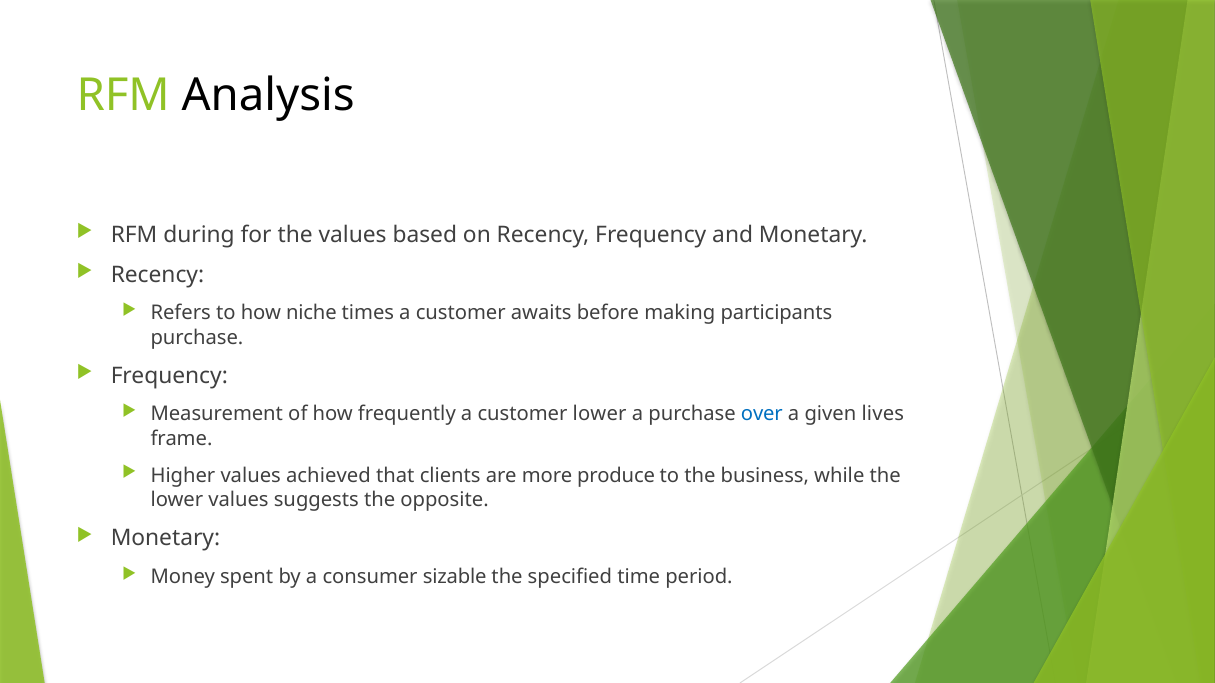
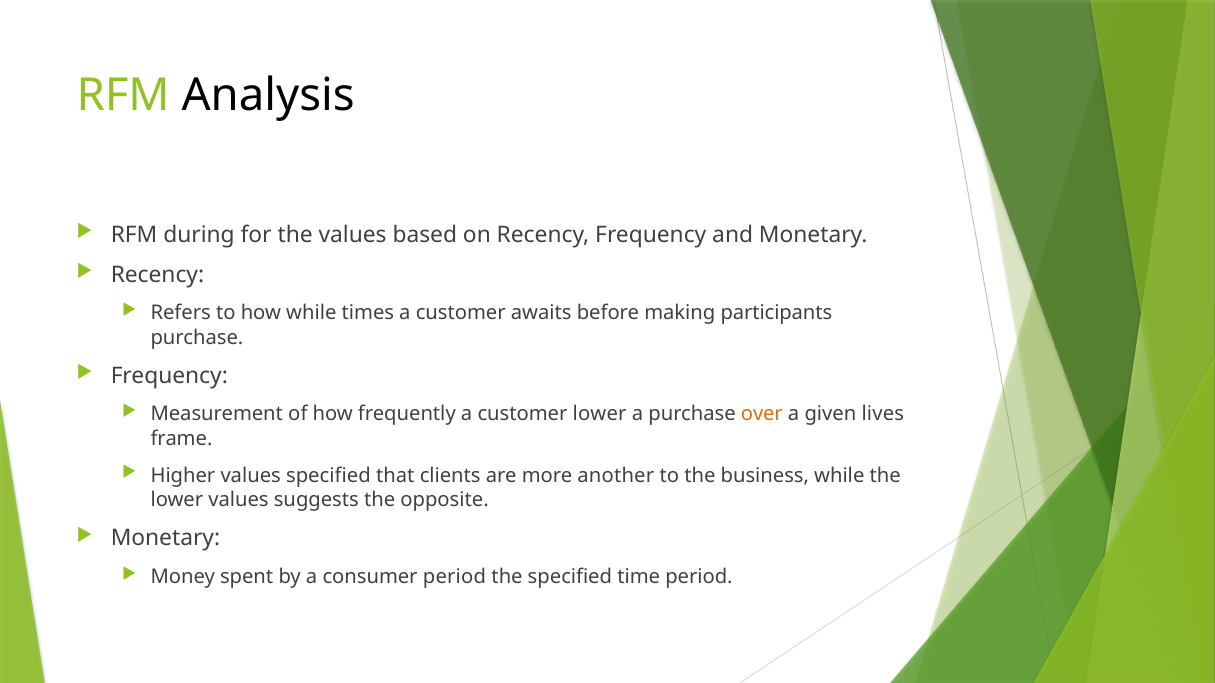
how niche: niche -> while
over colour: blue -> orange
values achieved: achieved -> specified
produce: produce -> another
consumer sizable: sizable -> period
